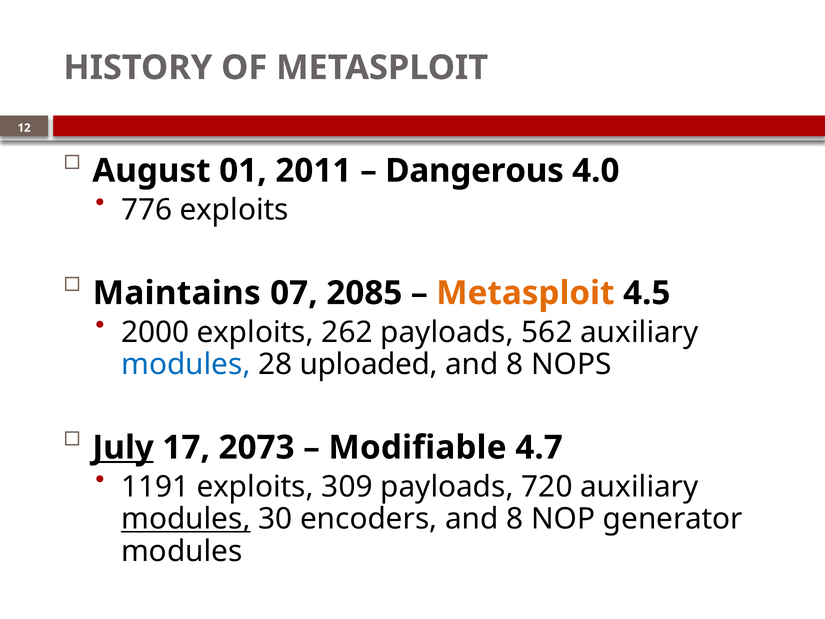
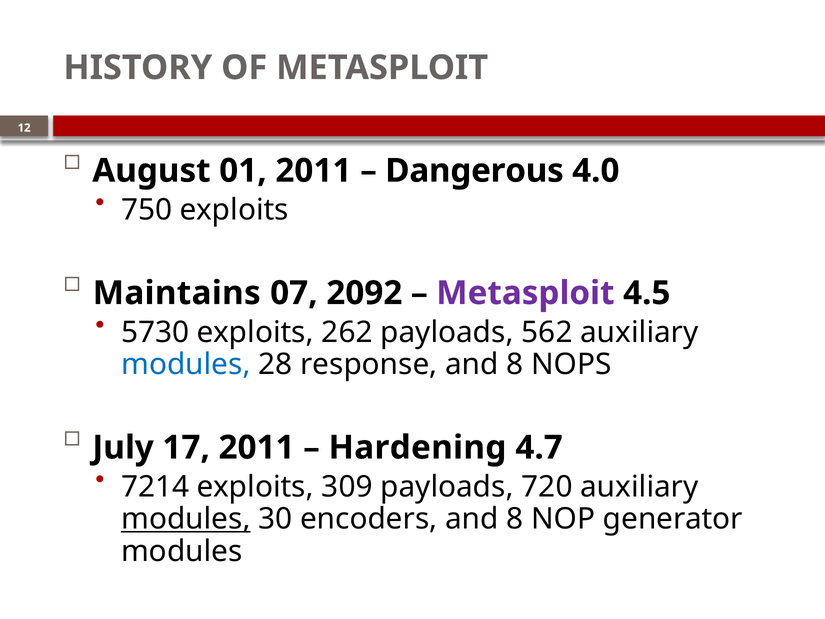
776: 776 -> 750
2085: 2085 -> 2092
Metasploit at (525, 293) colour: orange -> purple
2000: 2000 -> 5730
uploaded: uploaded -> response
July underline: present -> none
17 2073: 2073 -> 2011
Modifiable: Modifiable -> Hardening
1191: 1191 -> 7214
